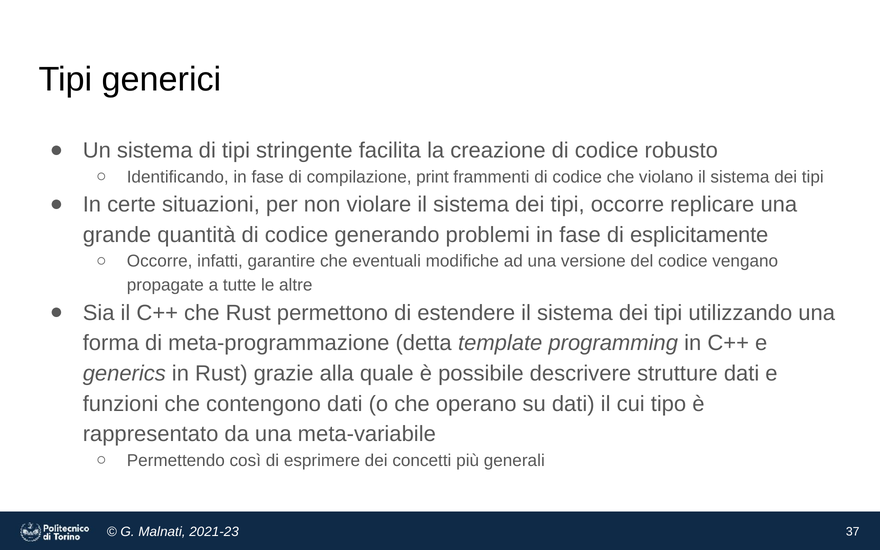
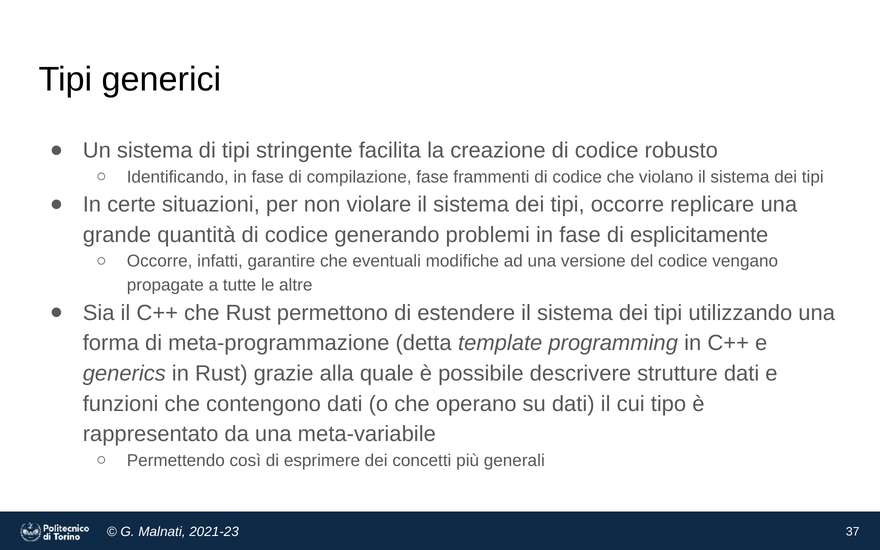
compilazione print: print -> fase
